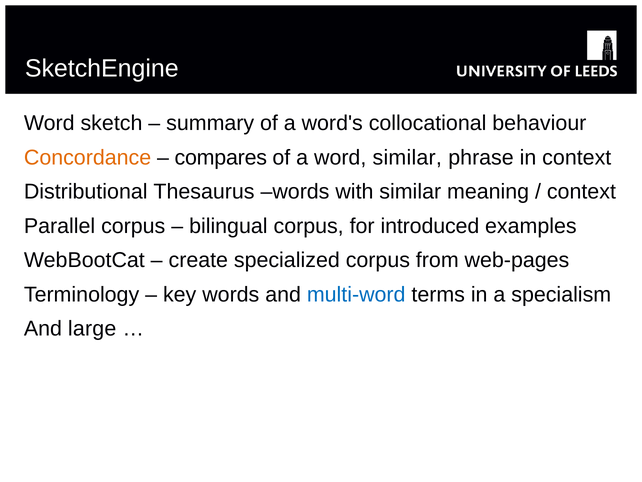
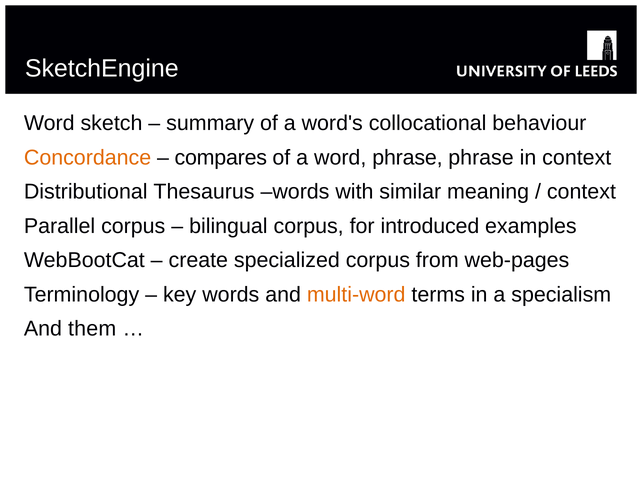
word similar: similar -> phrase
multi-word colour: blue -> orange
large: large -> them
